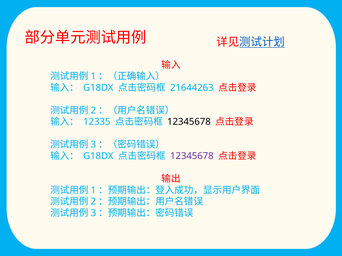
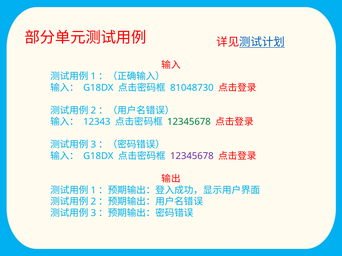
21644263: 21644263 -> 81048730
12335: 12335 -> 12343
12345678 at (189, 122) colour: black -> green
